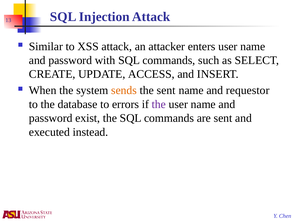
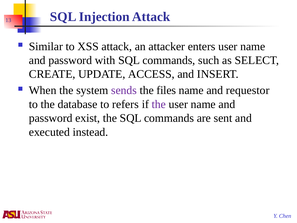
sends colour: orange -> purple
the sent: sent -> files
errors: errors -> refers
